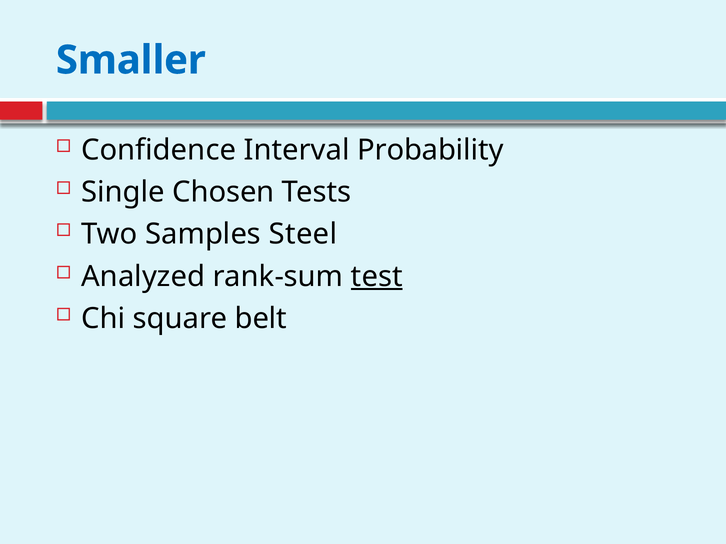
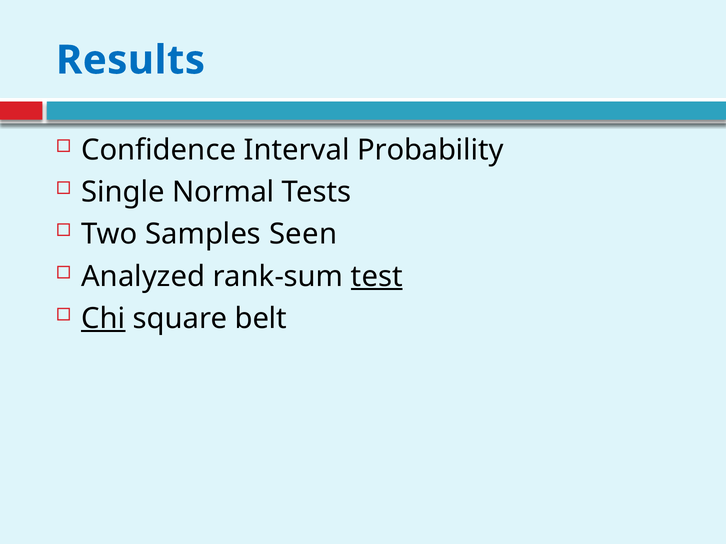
Smaller: Smaller -> Results
Chosen: Chosen -> Normal
Steel: Steel -> Seen
Chi underline: none -> present
